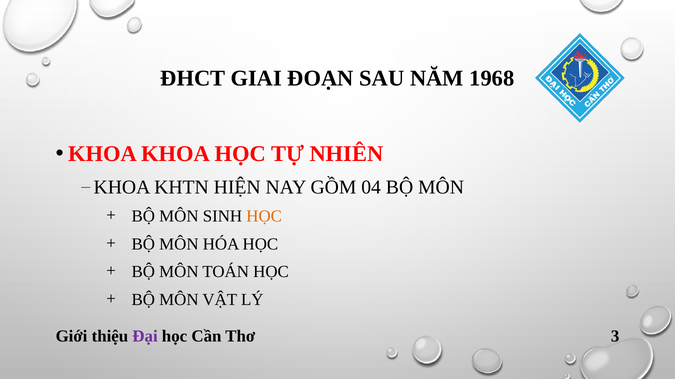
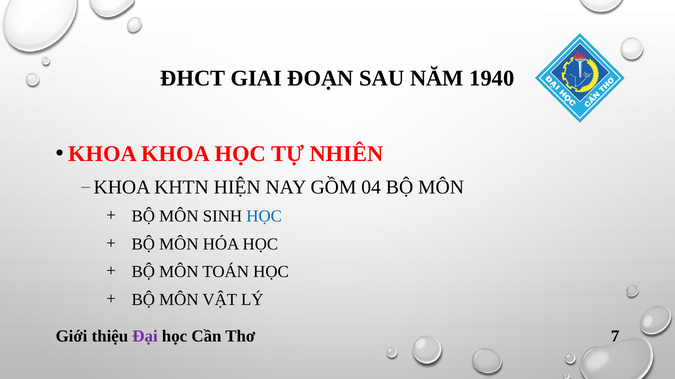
1968: 1968 -> 1940
HỌC at (264, 217) colour: orange -> blue
3: 3 -> 7
